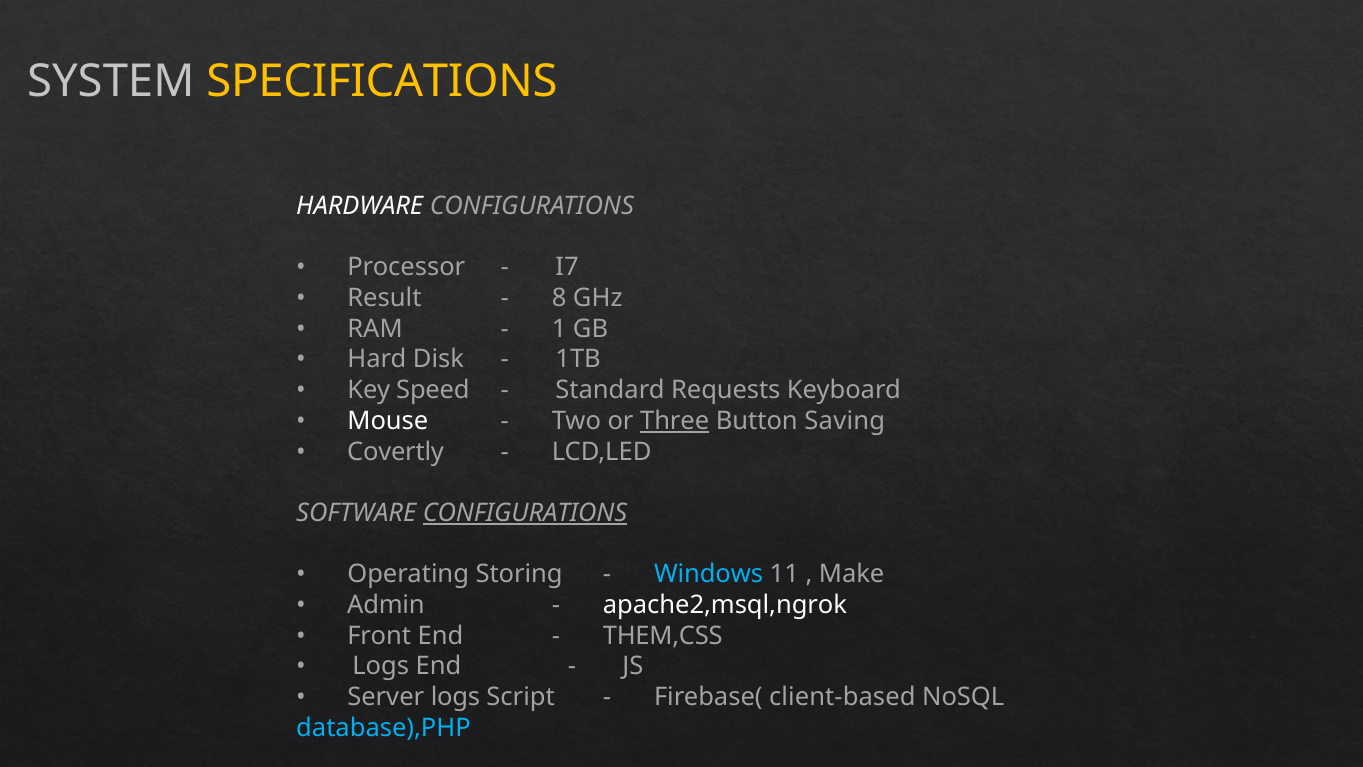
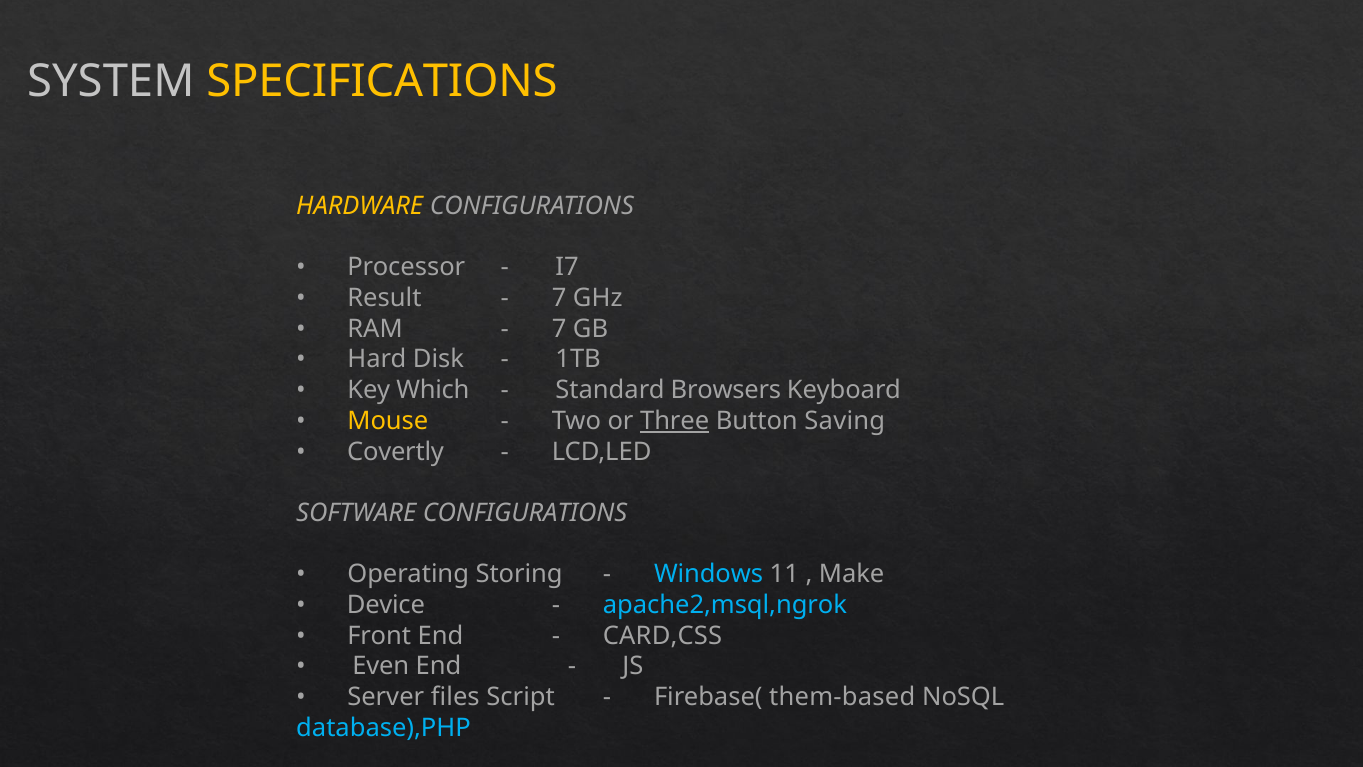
HARDWARE colour: white -> yellow
8 at (559, 298): 8 -> 7
1 at (559, 329): 1 -> 7
Speed: Speed -> Which
Requests: Requests -> Browsers
Mouse colour: white -> yellow
CONFIGURATIONS at (525, 513) underline: present -> none
Admin: Admin -> Device
apache2,msql,ngrok colour: white -> light blue
THEM,CSS: THEM,CSS -> CARD,CSS
Logs at (381, 666): Logs -> Even
Server logs: logs -> files
client-based: client-based -> them-based
